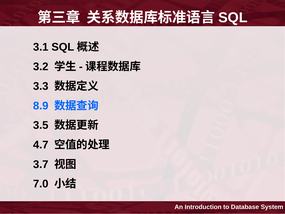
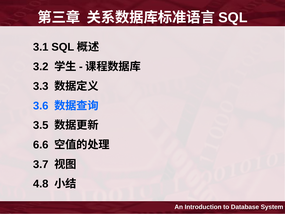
8.9: 8.9 -> 3.6
4.7: 4.7 -> 6.6
7.0: 7.0 -> 4.8
